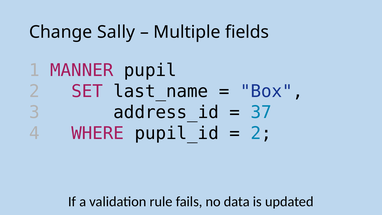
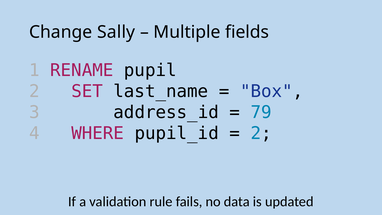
MANNER: MANNER -> RENAME
37: 37 -> 79
